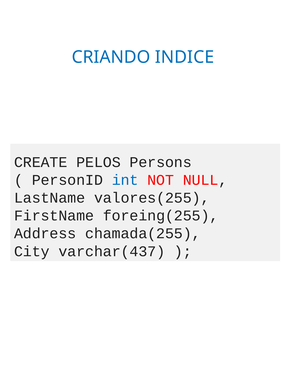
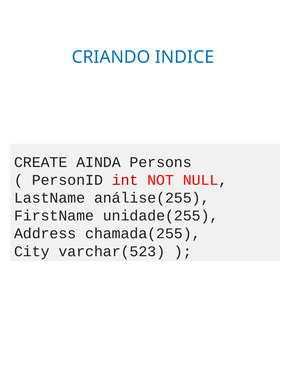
PELOS: PELOS -> AINDA
int colour: blue -> red
valores(255: valores(255 -> análise(255
foreing(255: foreing(255 -> unidade(255
varchar(437: varchar(437 -> varchar(523
